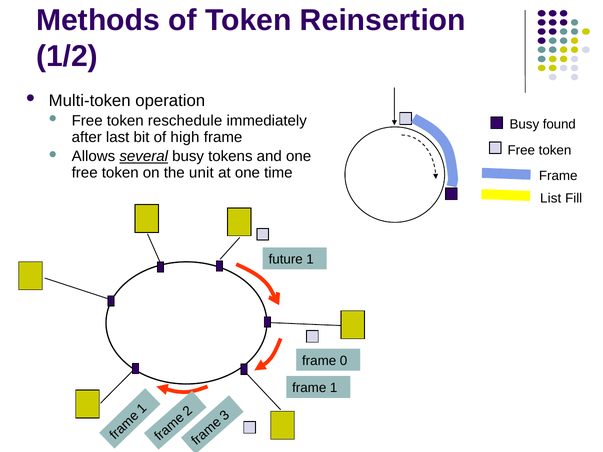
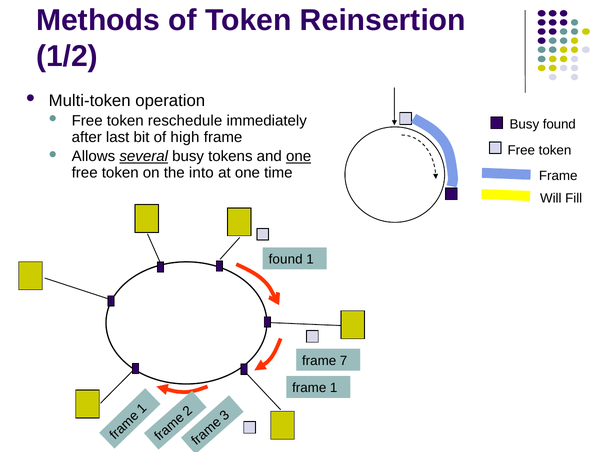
one at (299, 156) underline: none -> present
unit: unit -> into
List: List -> Will
future at (286, 259): future -> found
0: 0 -> 7
